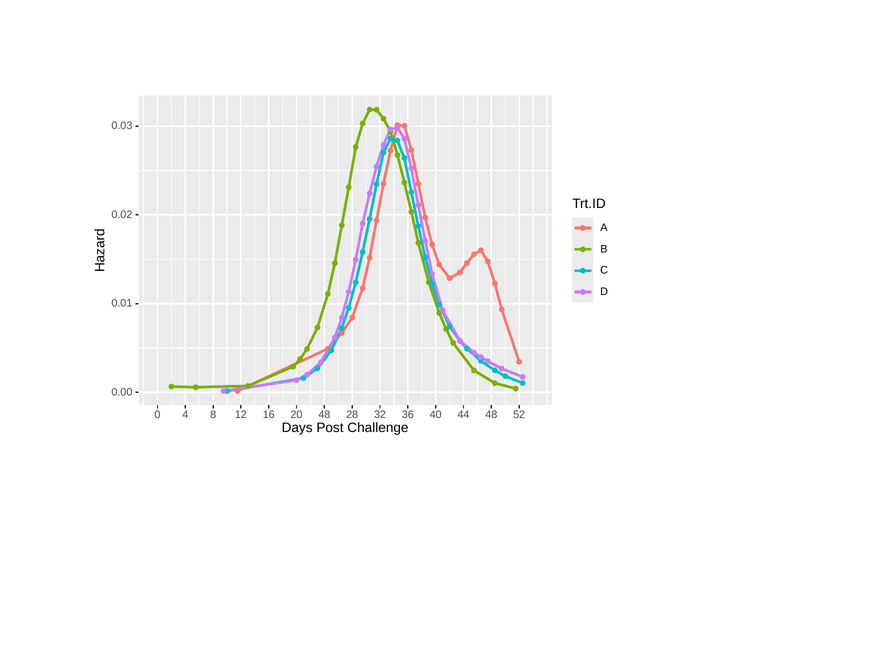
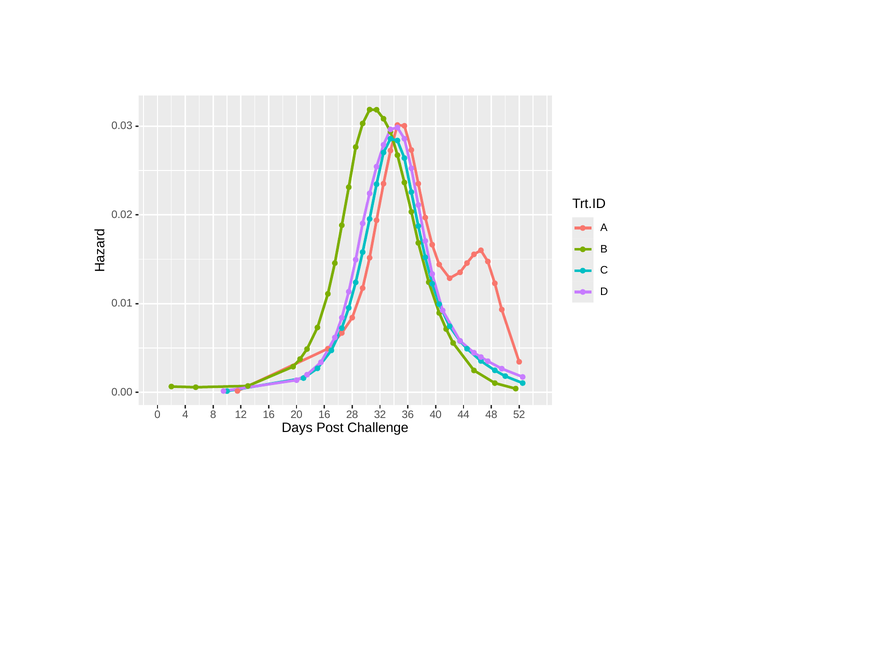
20 48: 48 -> 16
